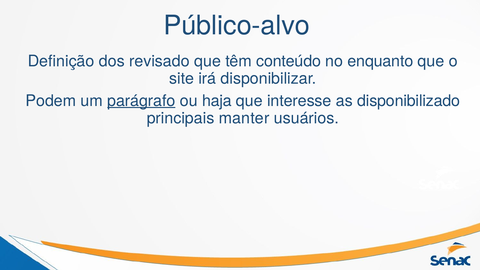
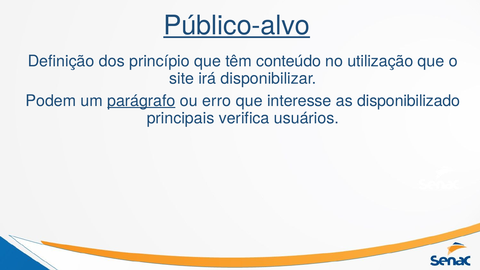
Público-alvo underline: none -> present
revisado: revisado -> princípio
enquanto: enquanto -> utilização
haja: haja -> erro
manter: manter -> verifica
